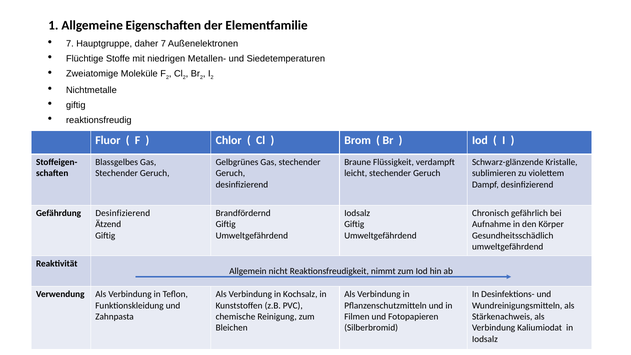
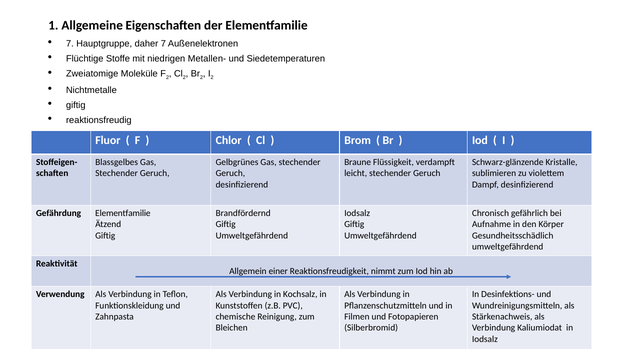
Gefährdung Desinfizierend: Desinfizierend -> Elementfamilie
nicht: nicht -> einer
